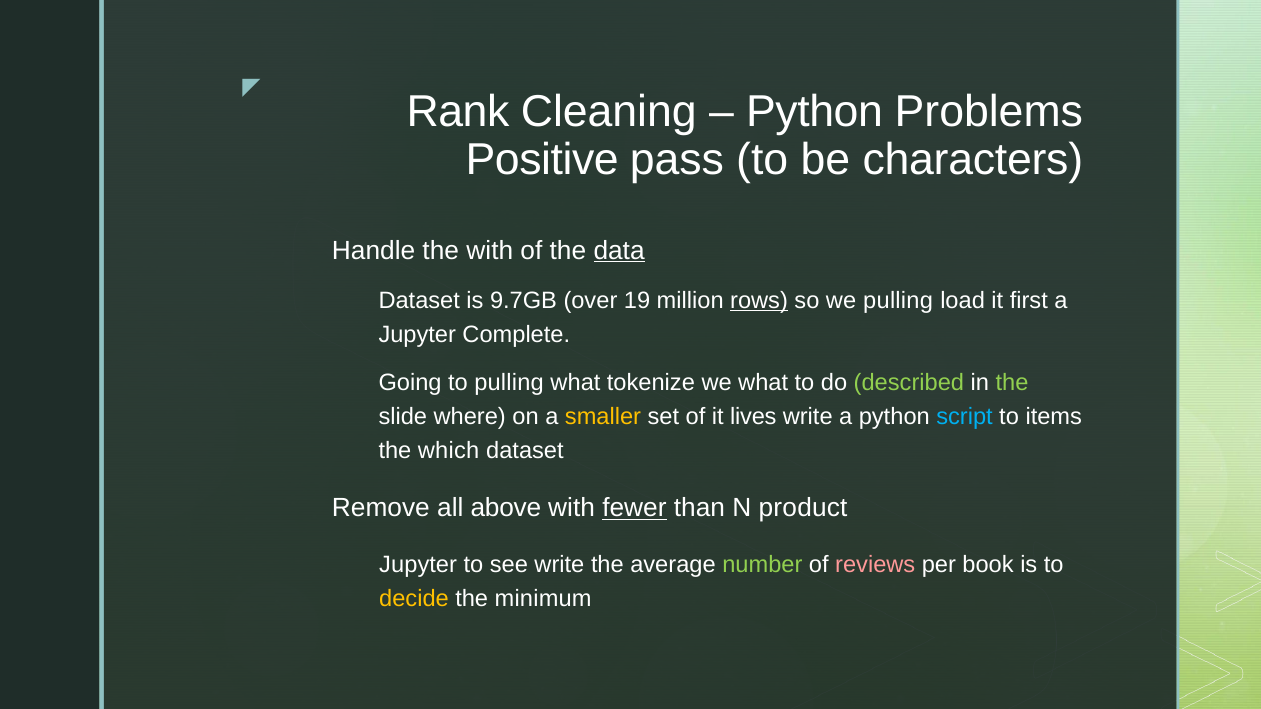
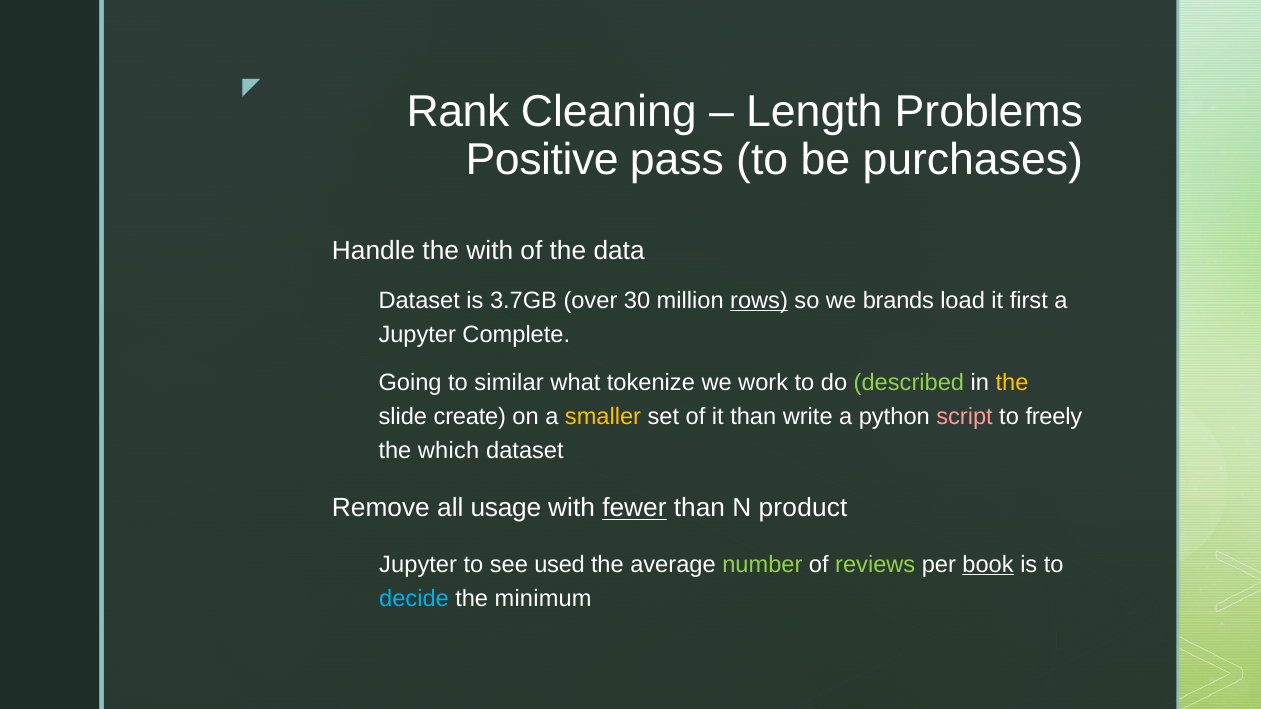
Python at (815, 112): Python -> Length
characters: characters -> purchases
data underline: present -> none
9.7GB: 9.7GB -> 3.7GB
19: 19 -> 30
we pulling: pulling -> brands
to pulling: pulling -> similar
we what: what -> work
the at (1012, 383) colour: light green -> yellow
where: where -> create
it lives: lives -> than
script colour: light blue -> pink
items: items -> freely
above: above -> usage
see write: write -> used
reviews colour: pink -> light green
book underline: none -> present
decide colour: yellow -> light blue
